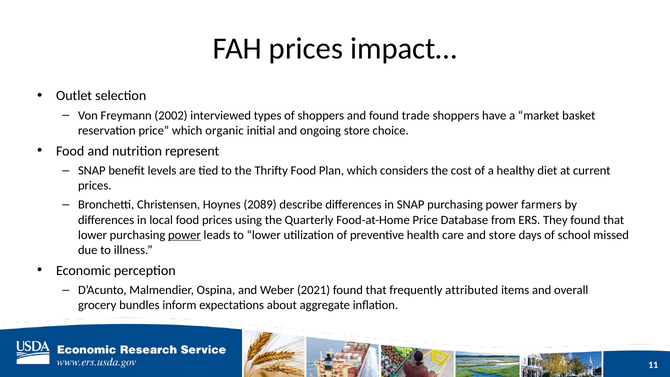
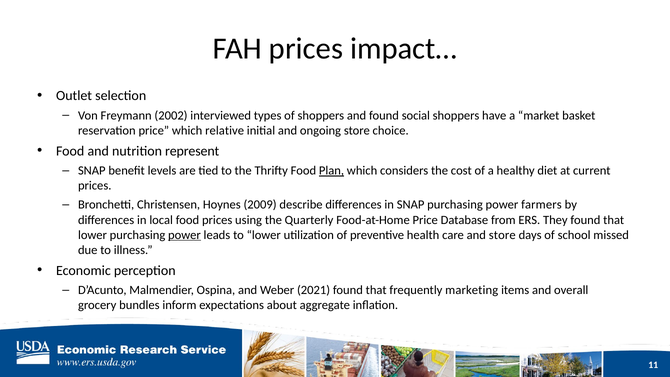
trade: trade -> social
organic: organic -> relative
Plan underline: none -> present
2089: 2089 -> 2009
attributed: attributed -> marketing
